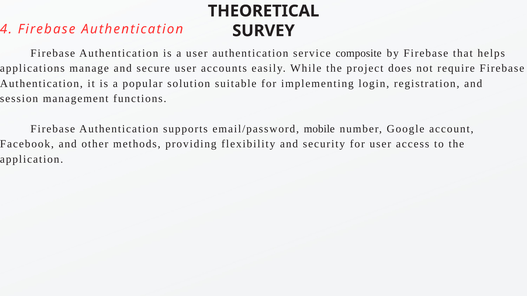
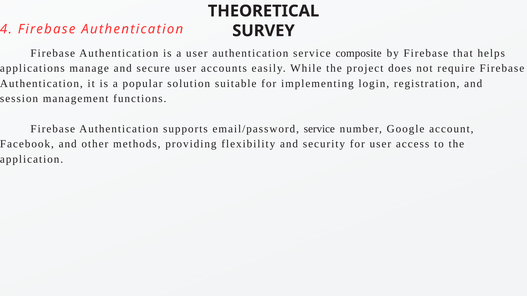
email/password mobile: mobile -> service
